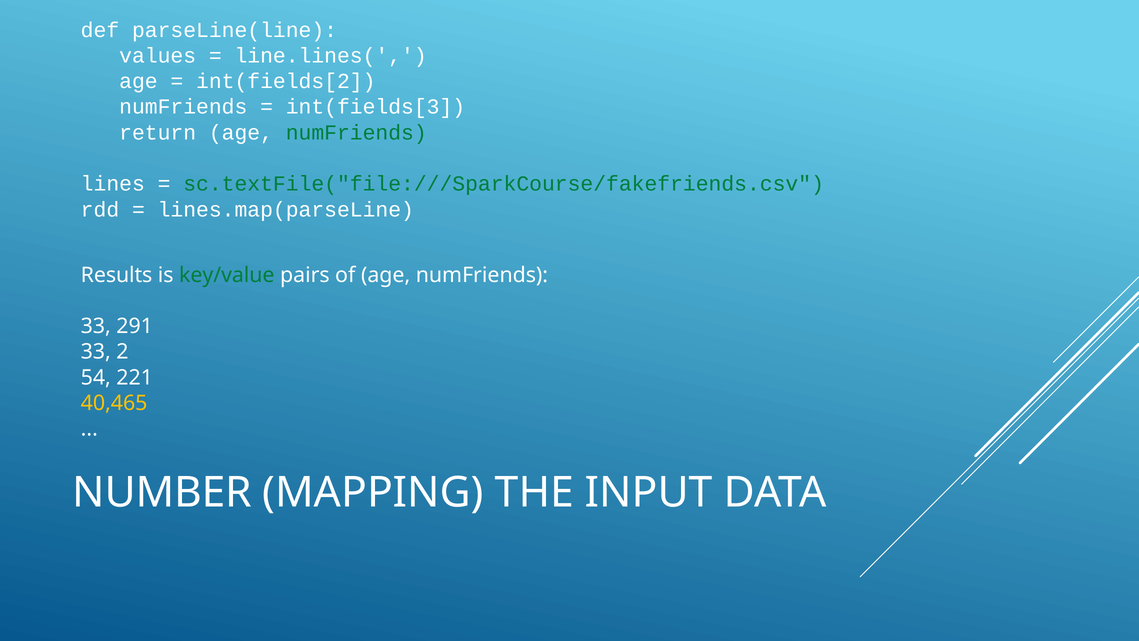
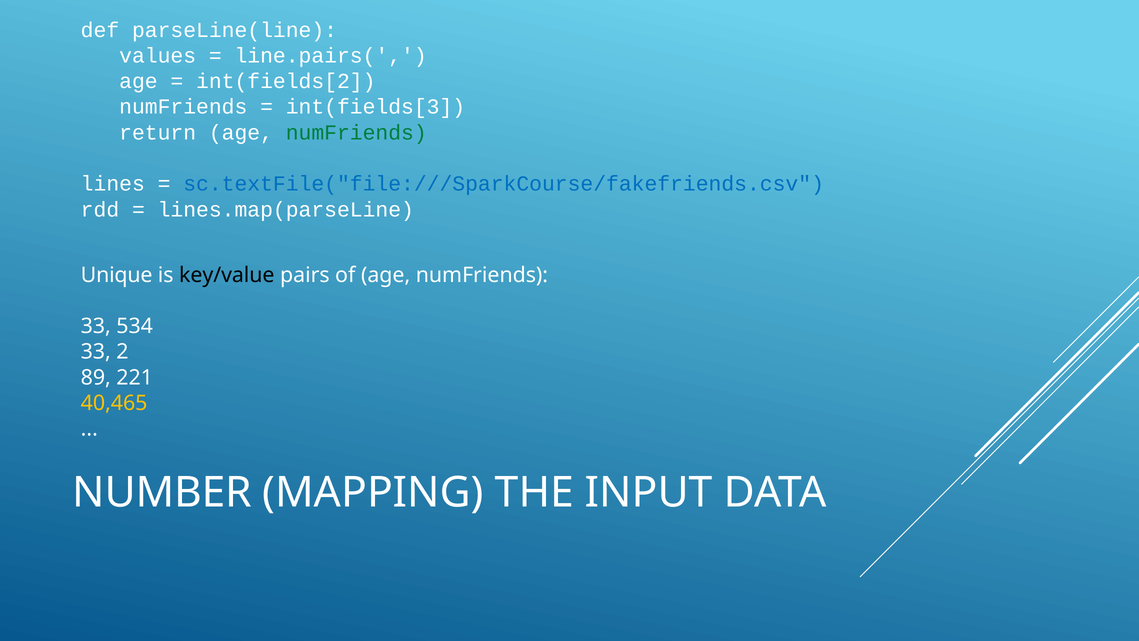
line.lines(: line.lines( -> line.pairs(
sc.textFile("file:///SparkCourse/fakefriends.csv colour: green -> blue
Results: Results -> Unique
key/value colour: green -> black
291: 291 -> 534
54: 54 -> 89
